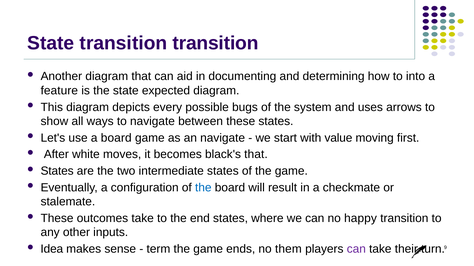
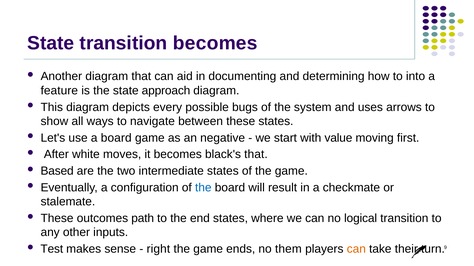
transition transition: transition -> becomes
expected: expected -> approach
an navigate: navigate -> negative
States at (57, 171): States -> Based
outcomes take: take -> path
happy: happy -> logical
Idea: Idea -> Test
term: term -> right
can at (356, 250) colour: purple -> orange
